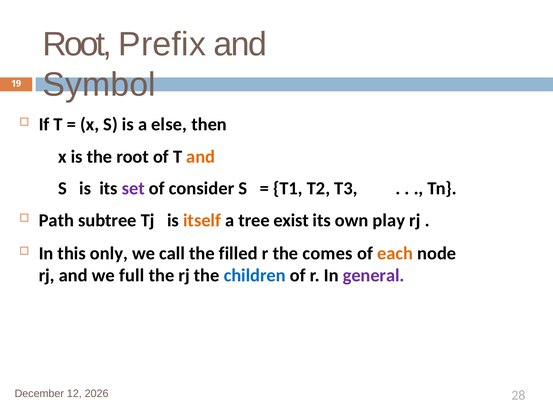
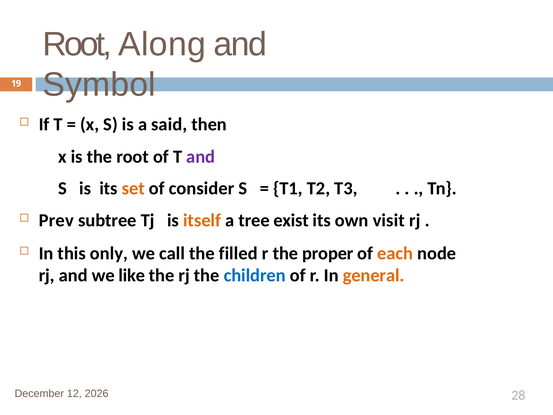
Prefix: Prefix -> Along
else: else -> said
and at (201, 157) colour: orange -> purple
set colour: purple -> orange
Path: Path -> Prev
play: play -> visit
comes: comes -> proper
full: full -> like
general colour: purple -> orange
